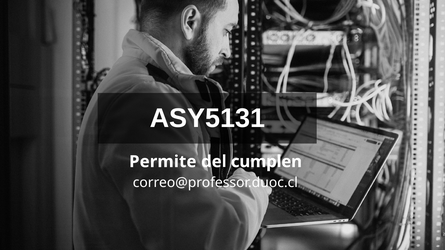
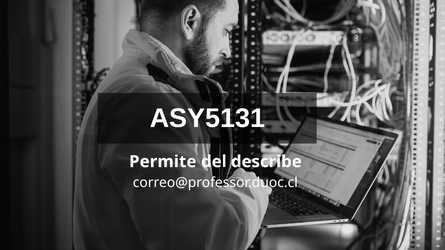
cumplen: cumplen -> describe
